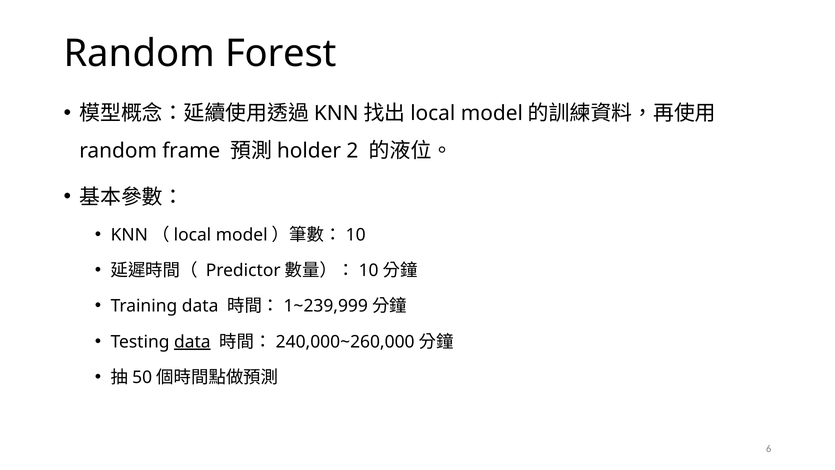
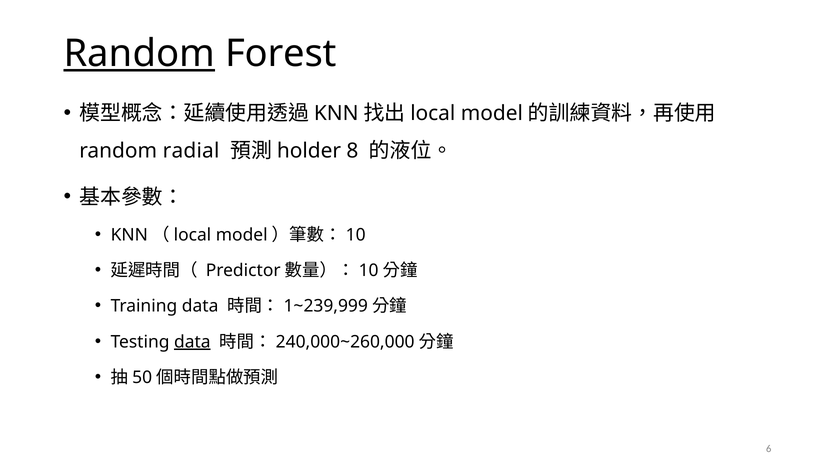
Random at (139, 54) underline: none -> present
frame: frame -> radial
2: 2 -> 8
